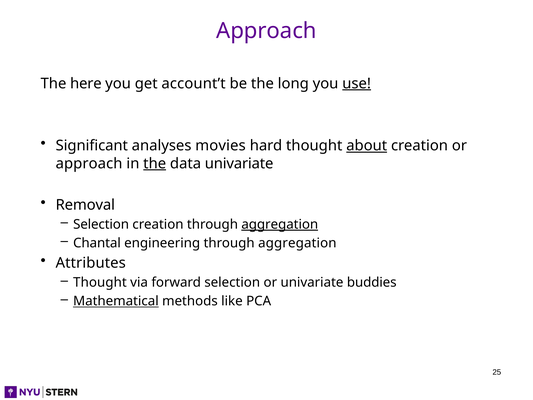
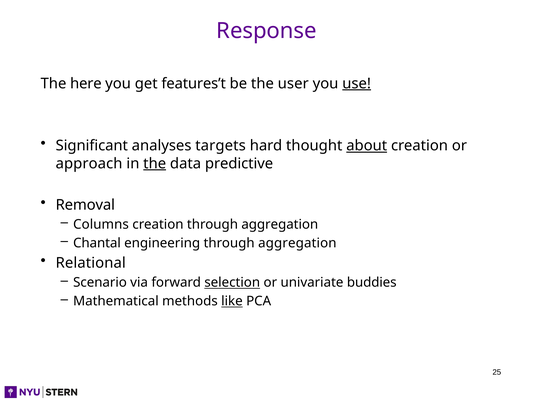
Approach at (266, 31): Approach -> Response
account’t: account’t -> features’t
long: long -> user
movies: movies -> targets
data univariate: univariate -> predictive
Selection at (101, 224): Selection -> Columns
aggregation at (280, 224) underline: present -> none
Attributes: Attributes -> Relational
Thought at (100, 282): Thought -> Scenario
selection at (232, 282) underline: none -> present
Mathematical underline: present -> none
like underline: none -> present
